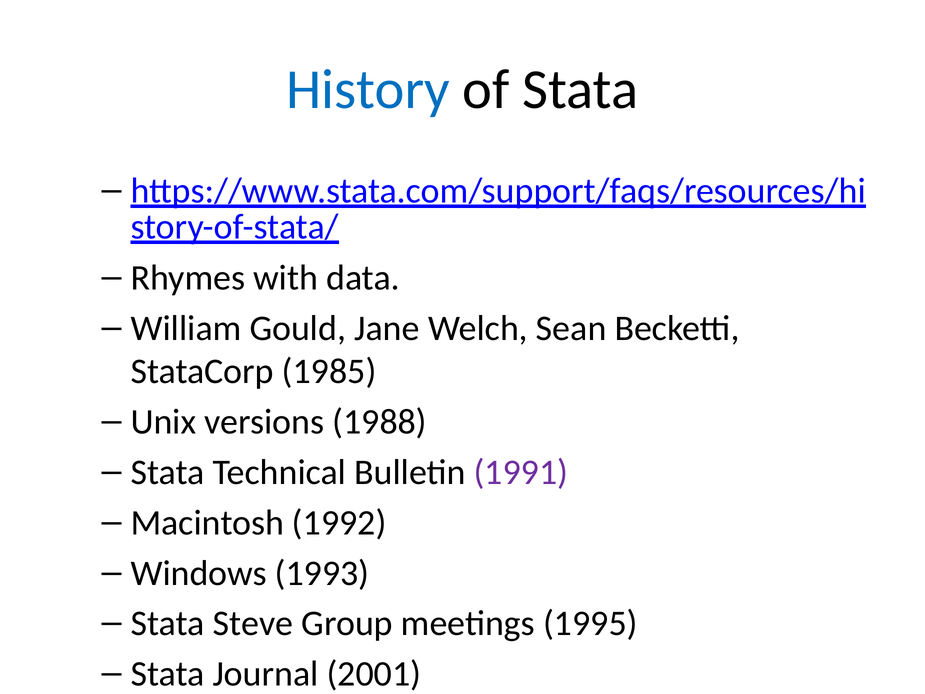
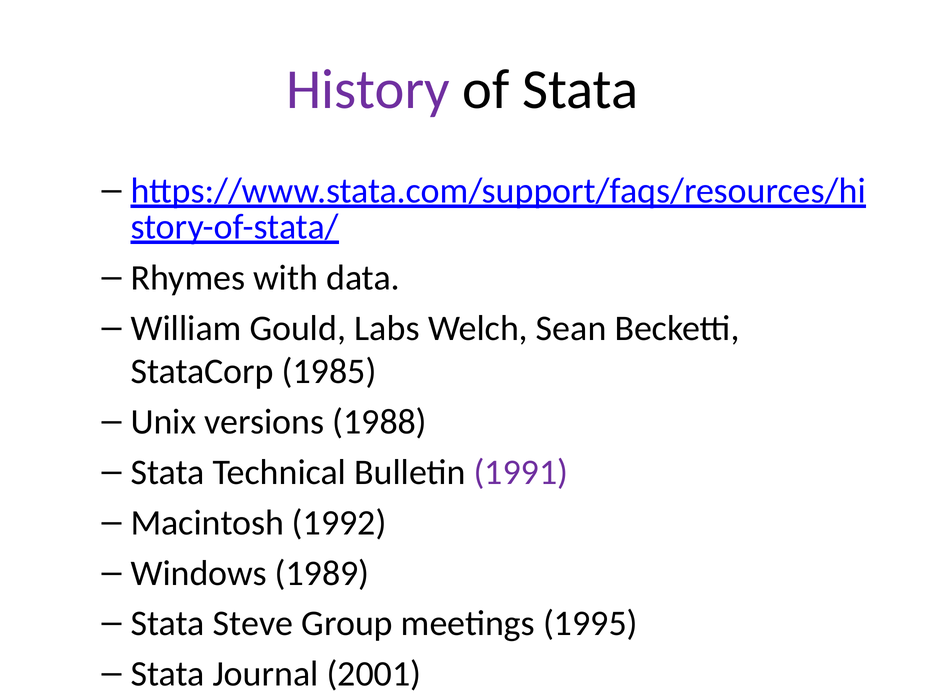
History colour: blue -> purple
Jane: Jane -> Labs
1993: 1993 -> 1989
